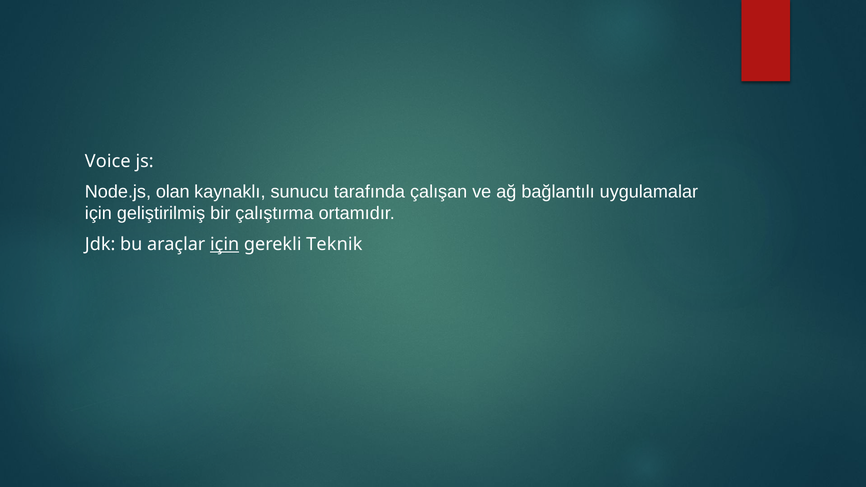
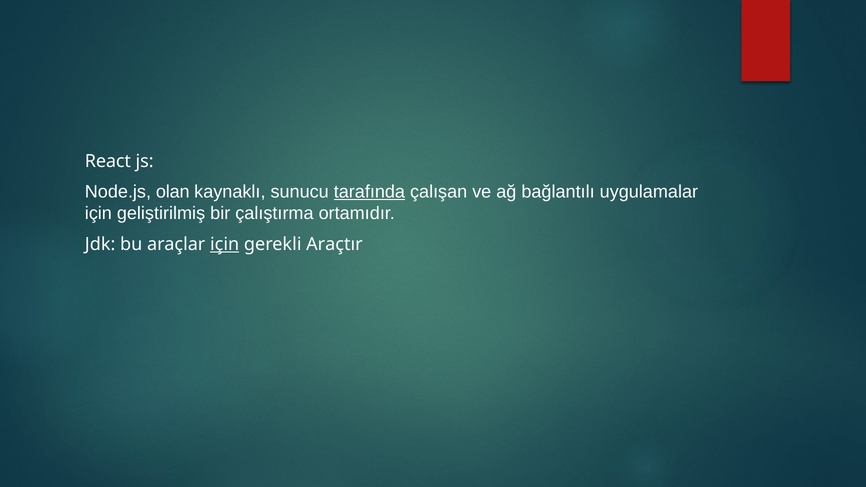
Voice: Voice -> React
tarafında underline: none -> present
Teknik: Teknik -> Araçtır
